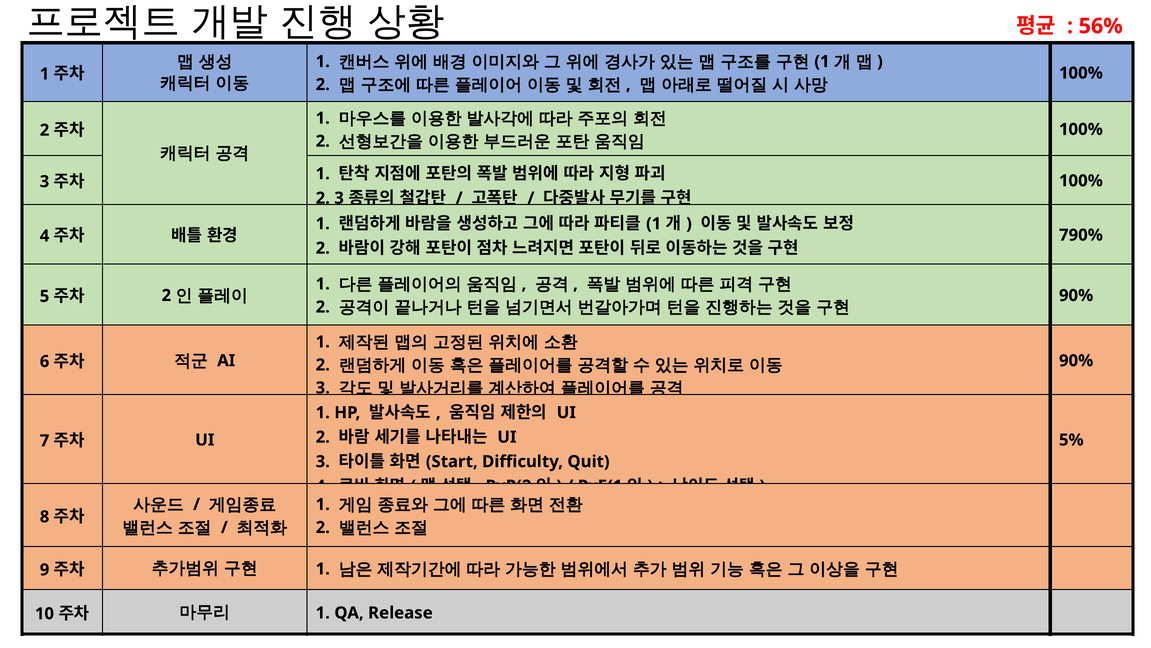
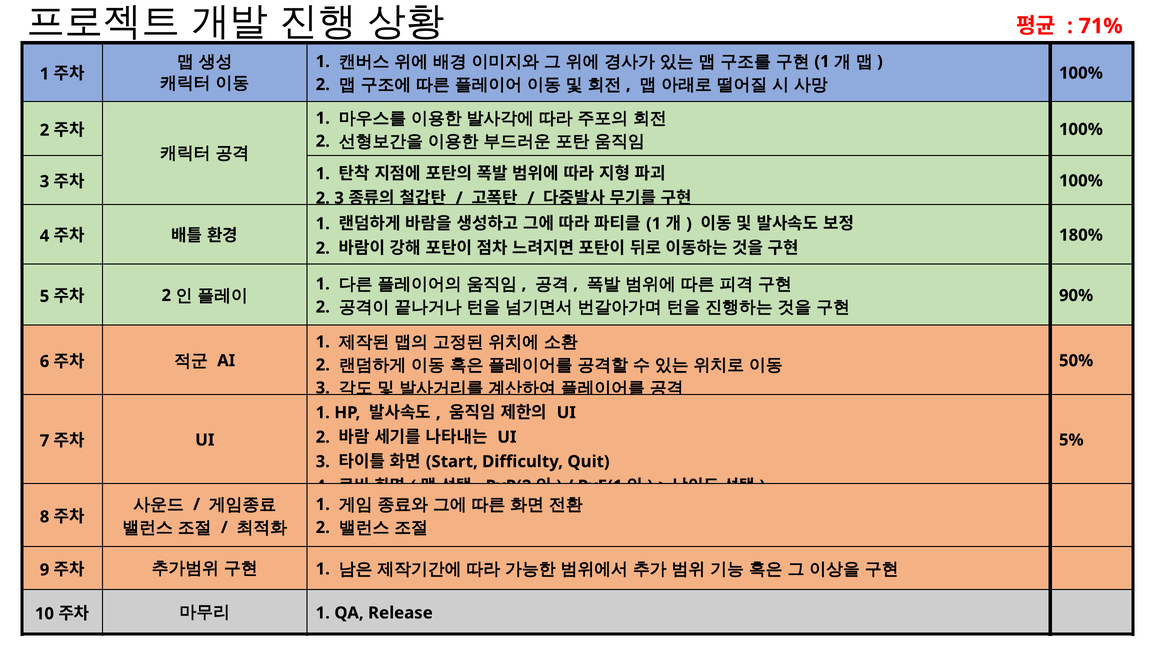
56%: 56% -> 71%
790%: 790% -> 180%
90% at (1076, 360): 90% -> 50%
